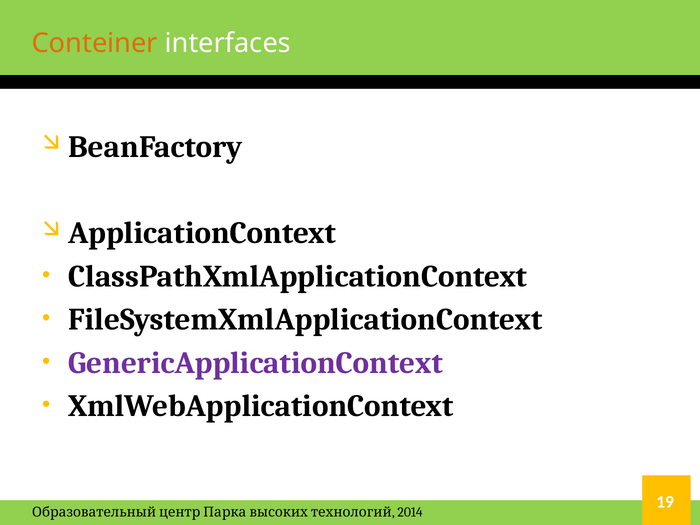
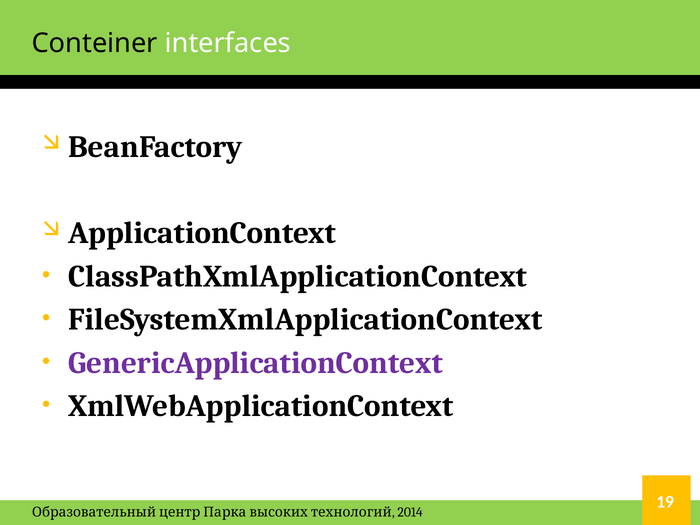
Conteiner colour: orange -> black
